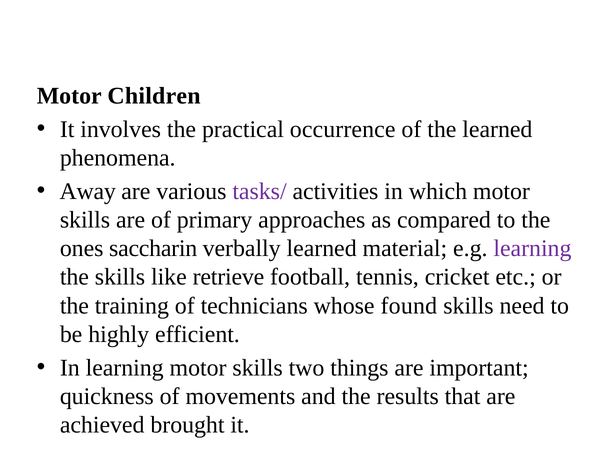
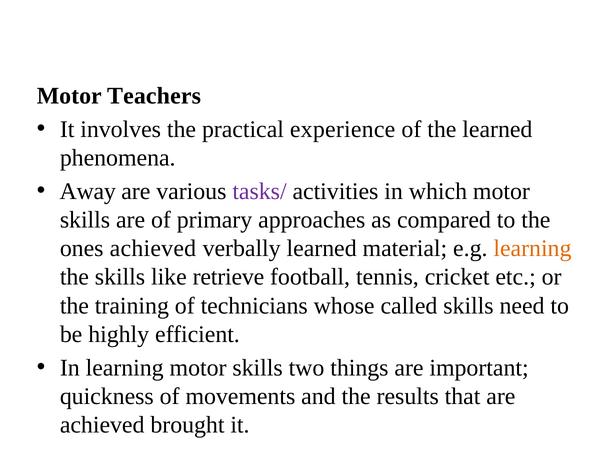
Children: Children -> Teachers
occurrence: occurrence -> experience
ones saccharin: saccharin -> achieved
learning at (532, 249) colour: purple -> orange
found: found -> called
